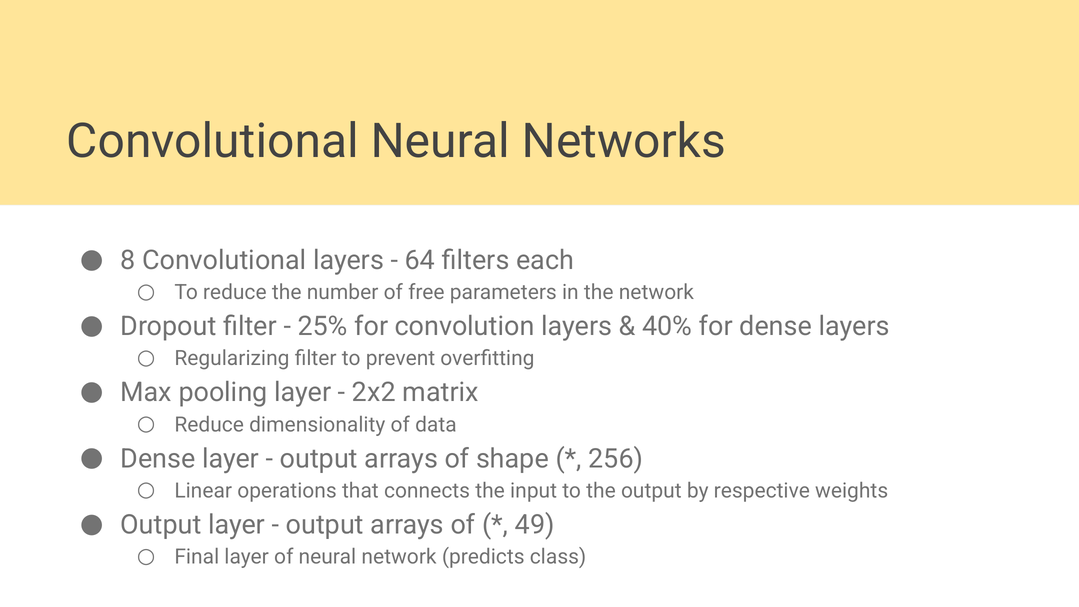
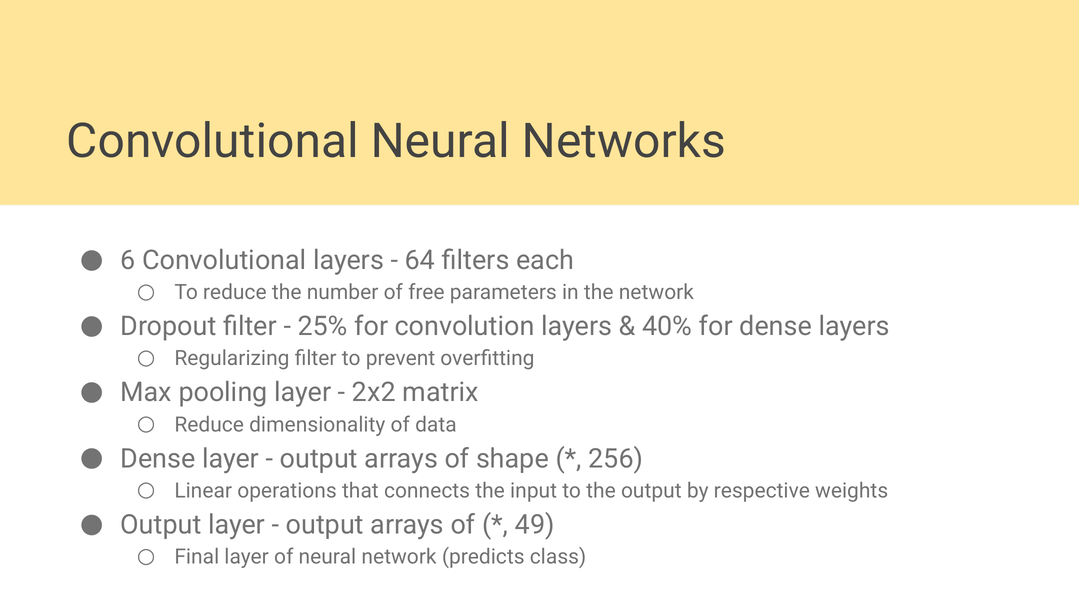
8: 8 -> 6
